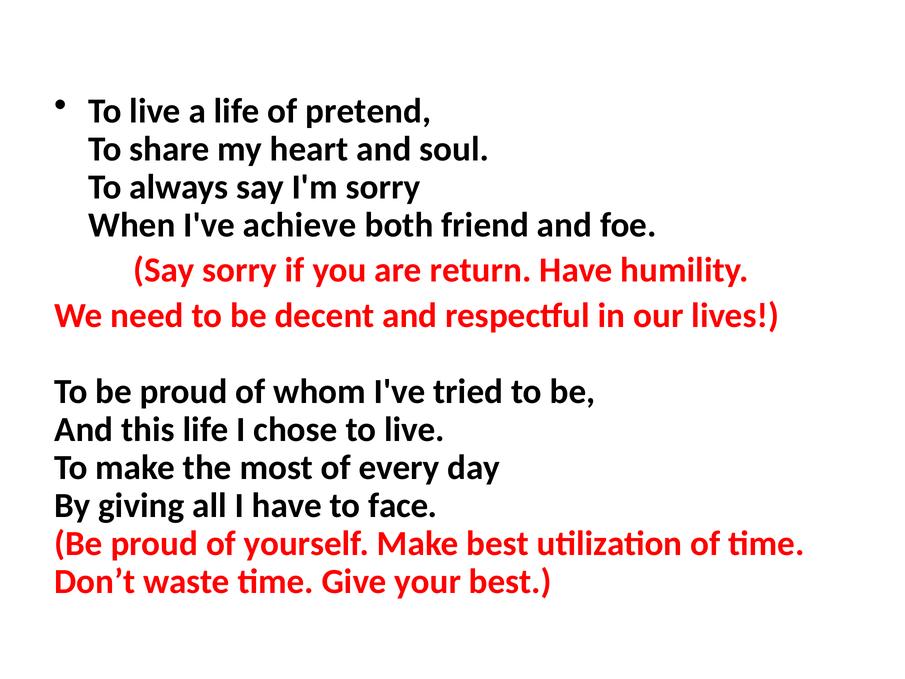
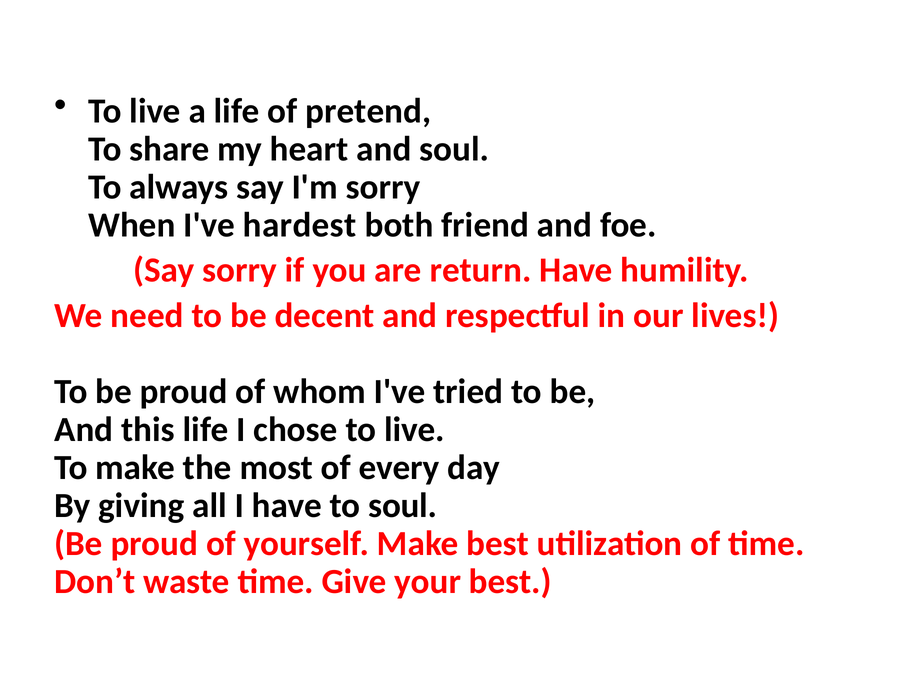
achieve: achieve -> hardest
to face: face -> soul
